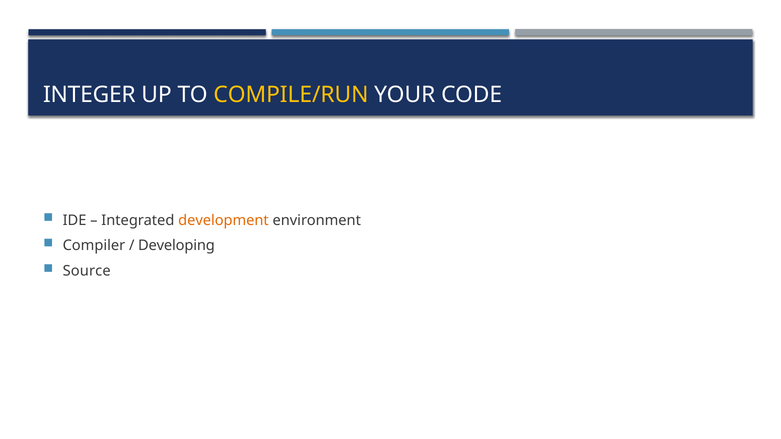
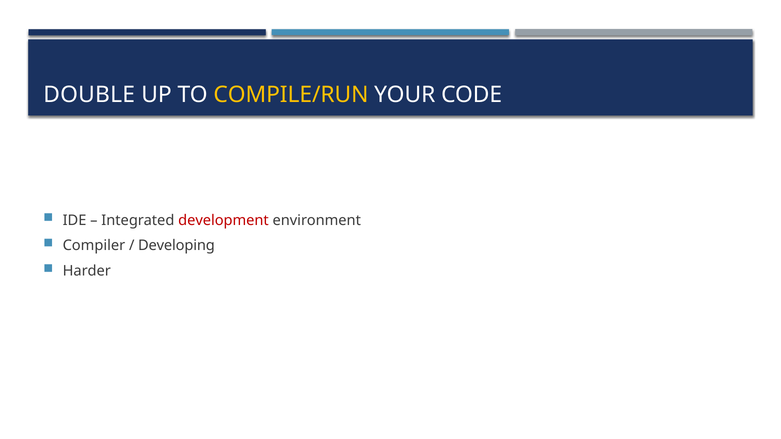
INTEGER: INTEGER -> DOUBLE
development colour: orange -> red
Source: Source -> Harder
